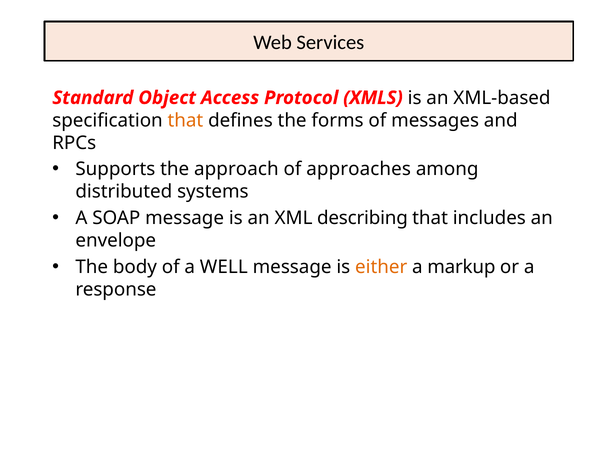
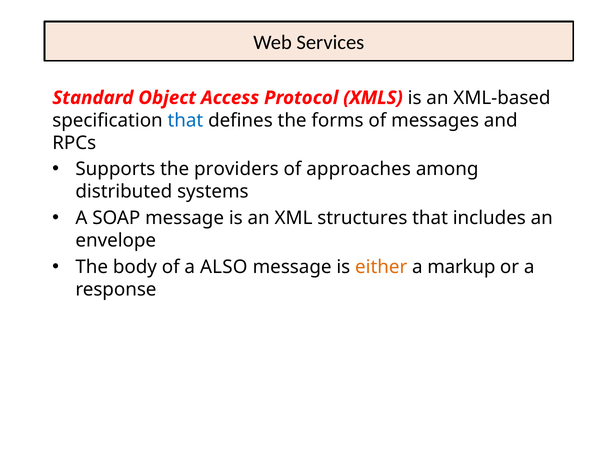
that at (185, 120) colour: orange -> blue
approach: approach -> providers
describing: describing -> structures
WELL: WELL -> ALSO
